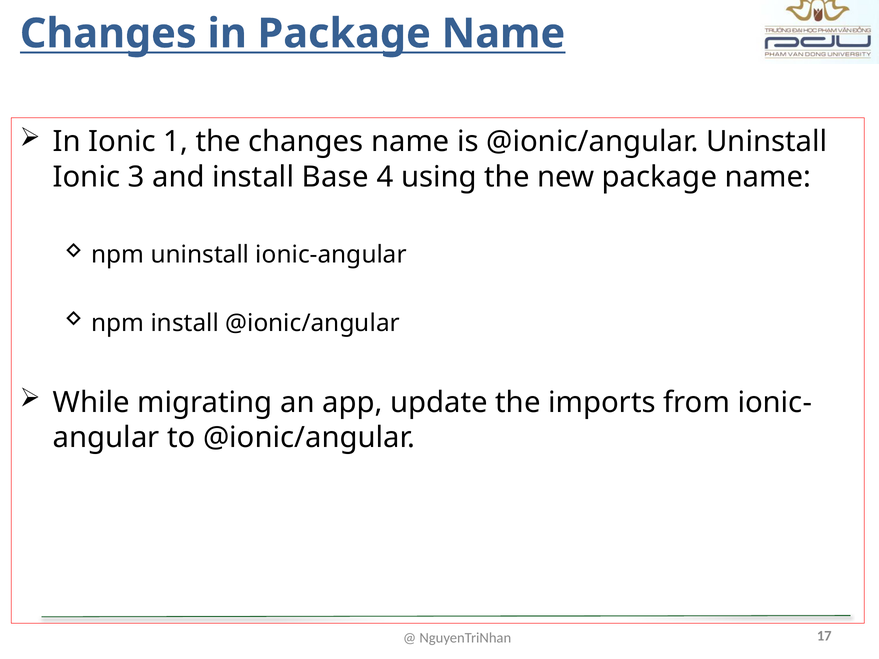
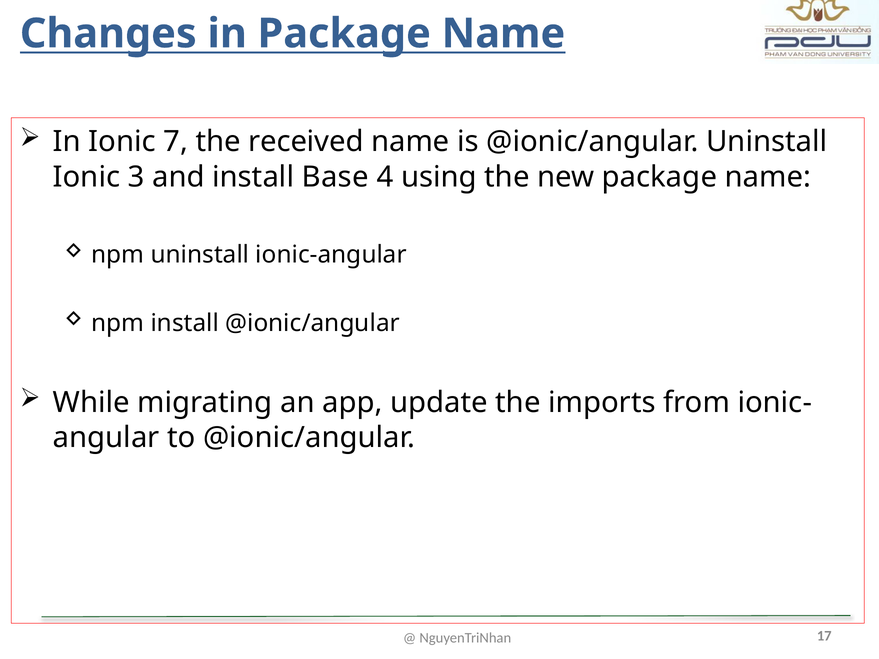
1: 1 -> 7
the changes: changes -> received
